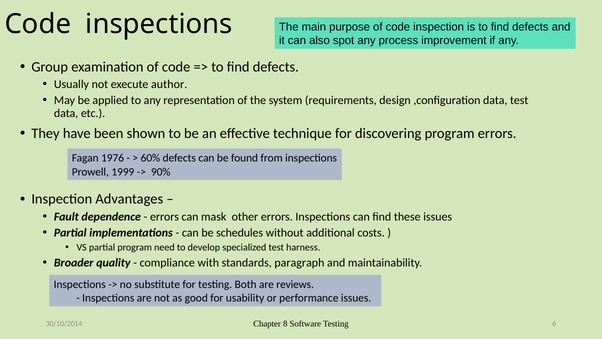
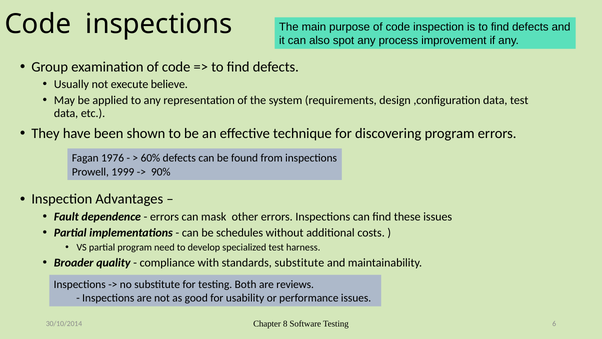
author: author -> believe
standards paragraph: paragraph -> substitute
